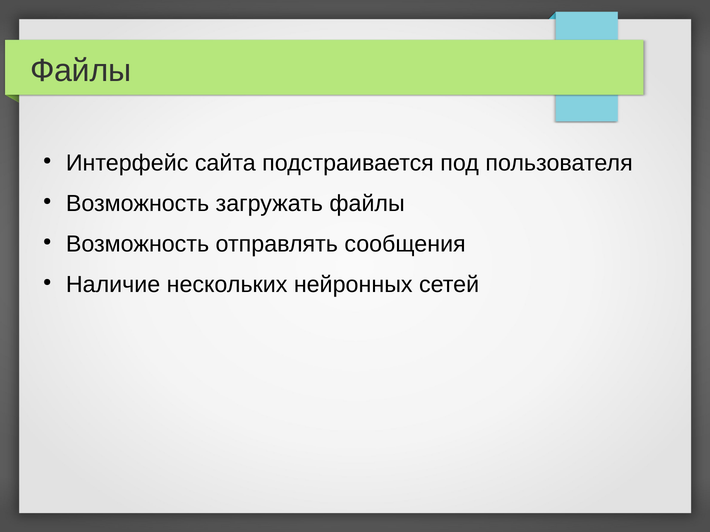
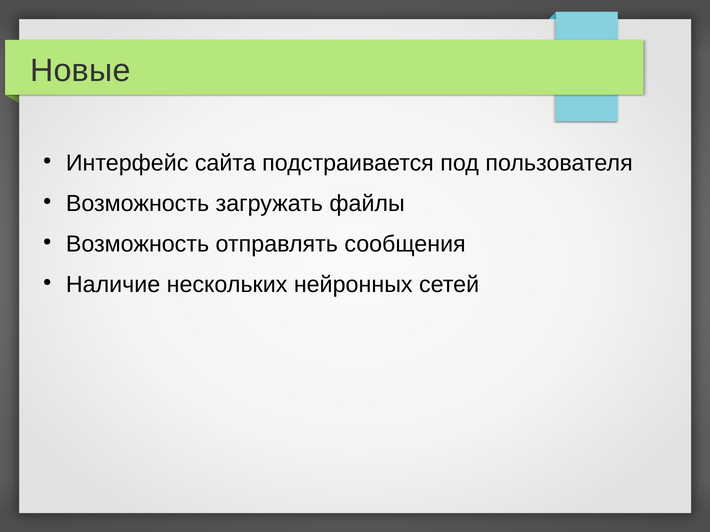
Файлы at (81, 71): Файлы -> Новые
